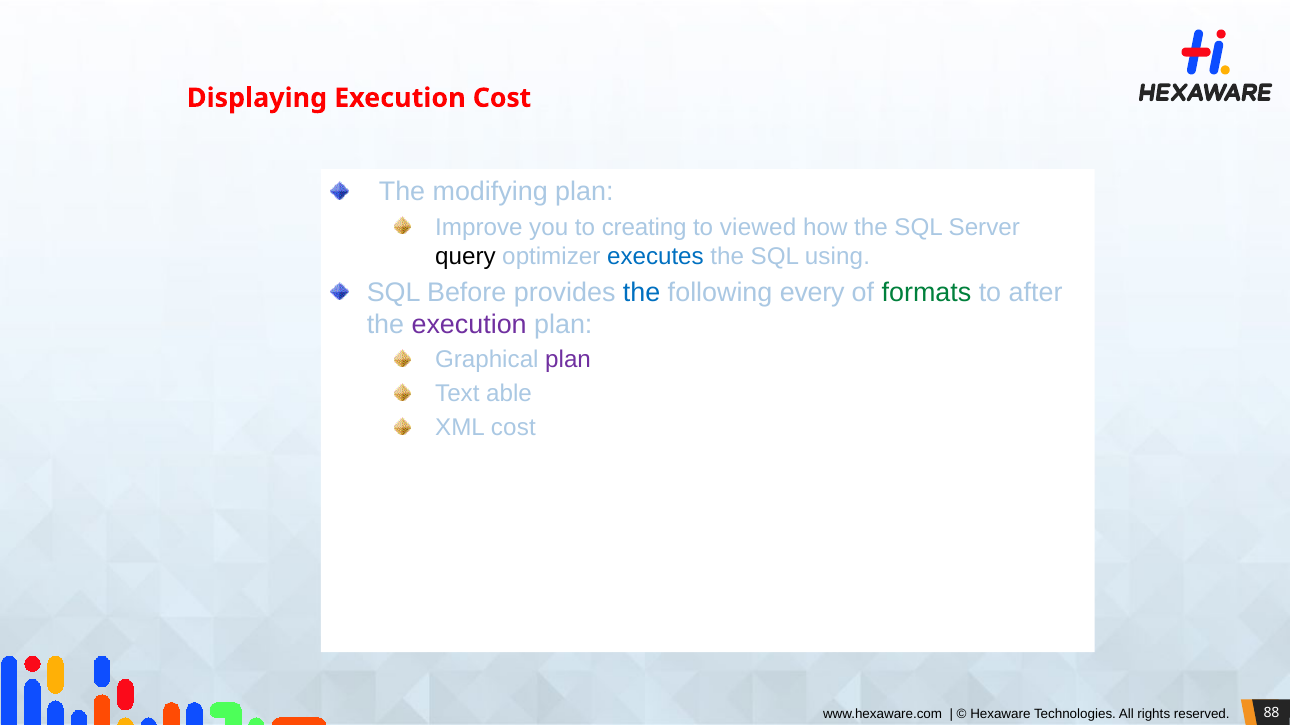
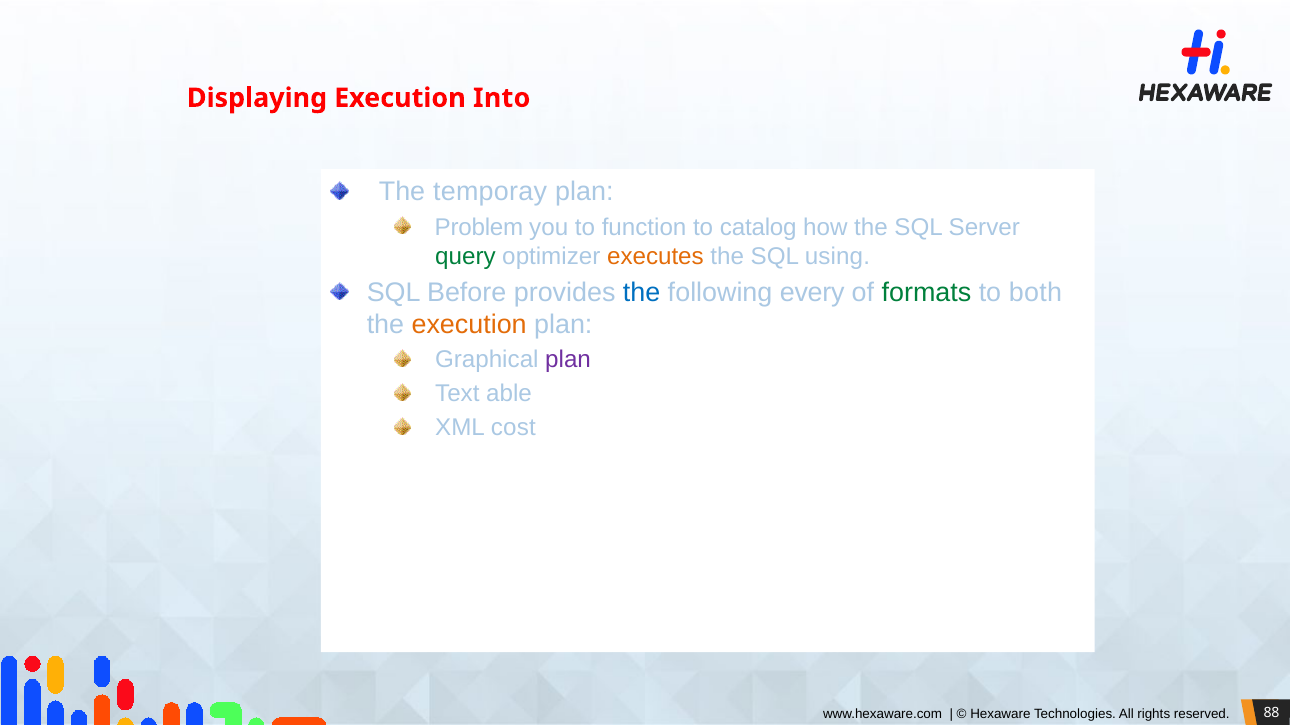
Execution Cost: Cost -> Into
modifying: modifying -> temporay
Improve: Improve -> Problem
creating: creating -> function
viewed: viewed -> catalog
query colour: black -> green
executes colour: blue -> orange
after: after -> both
execution at (469, 325) colour: purple -> orange
